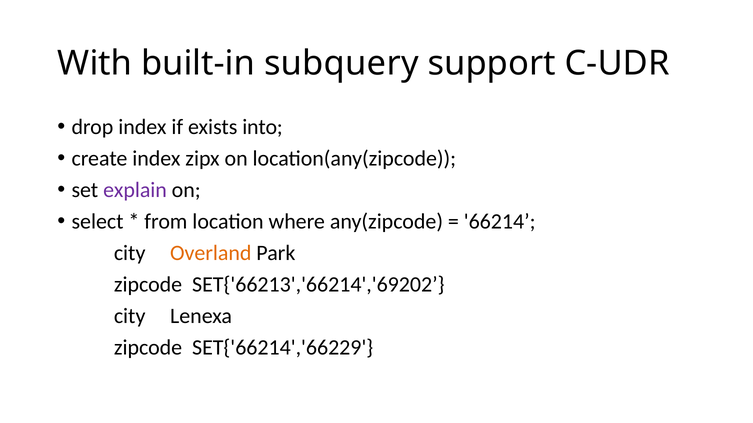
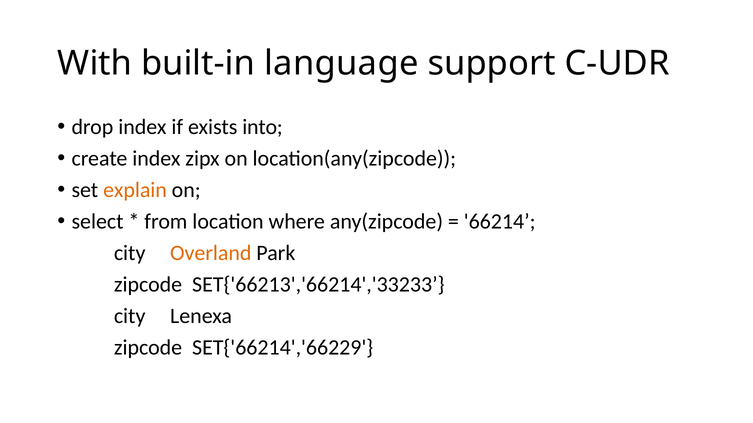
subquery: subquery -> language
explain colour: purple -> orange
SET{'66213','66214','69202: SET{'66213','66214','69202 -> SET{'66213','66214','33233
